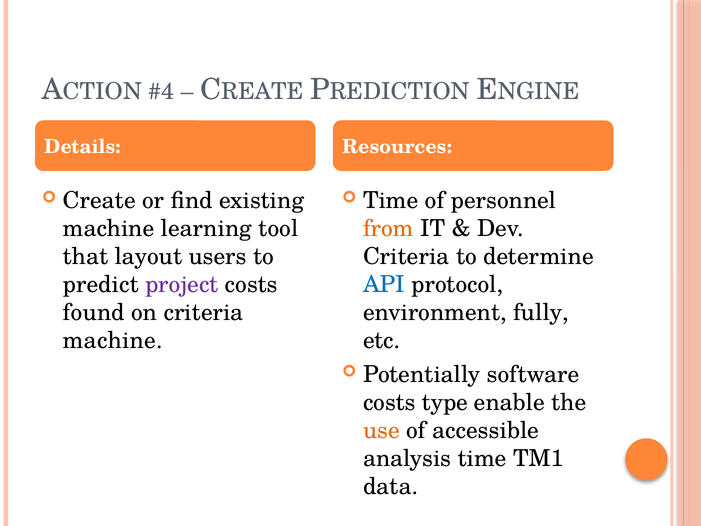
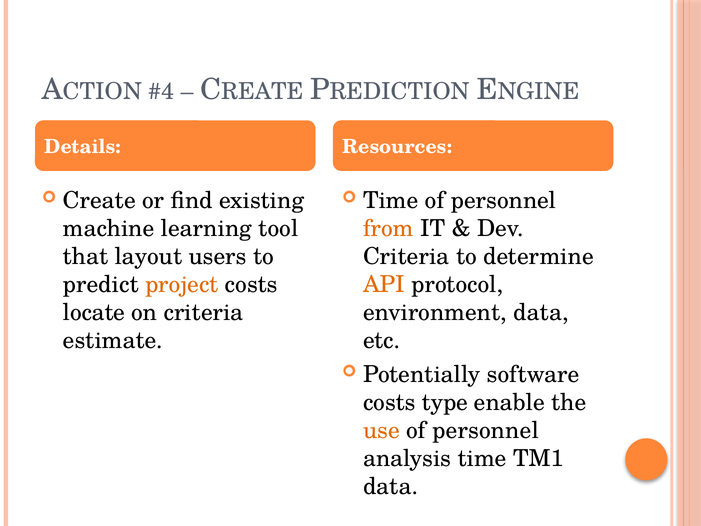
project colour: purple -> orange
API colour: blue -> orange
found: found -> locate
environment fully: fully -> data
machine at (113, 340): machine -> estimate
accessible at (486, 430): accessible -> personnel
